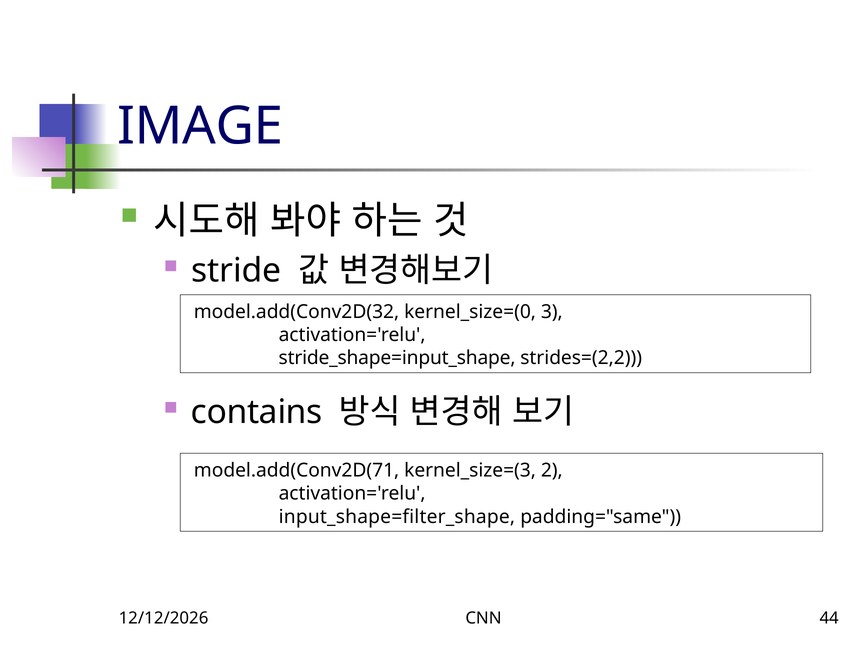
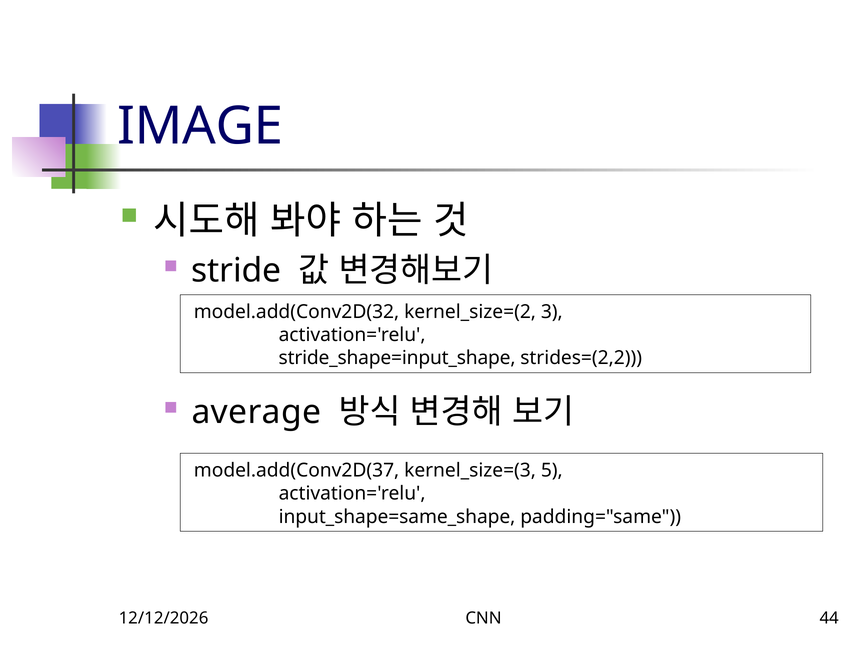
kernel_size=(0: kernel_size=(0 -> kernel_size=(2
contains: contains -> average
model.add(Conv2D(71: model.add(Conv2D(71 -> model.add(Conv2D(37
2: 2 -> 5
input_shape=filter_shape: input_shape=filter_shape -> input_shape=same_shape
